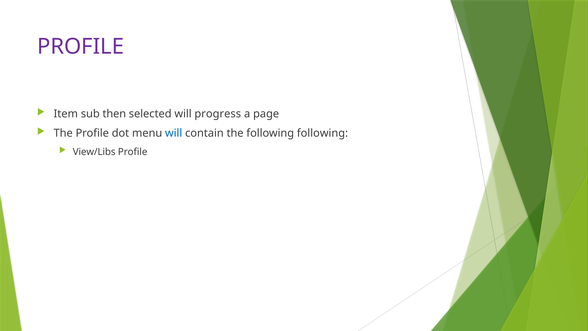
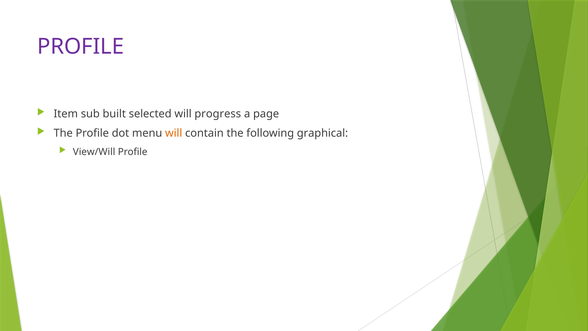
then: then -> built
will at (174, 133) colour: blue -> orange
following following: following -> graphical
View/Libs: View/Libs -> View/Will
